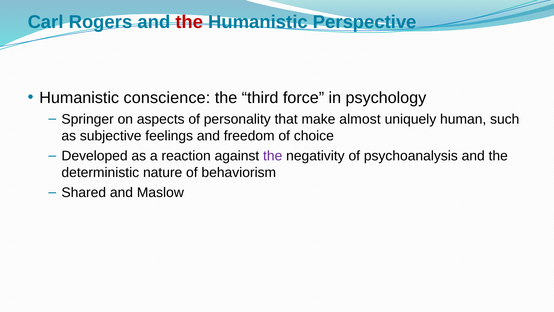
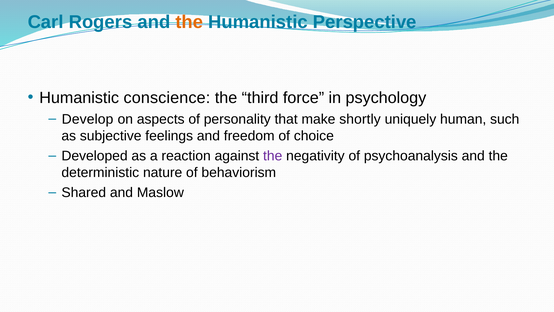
the at (189, 22) colour: red -> orange
Springer: Springer -> Develop
almost: almost -> shortly
